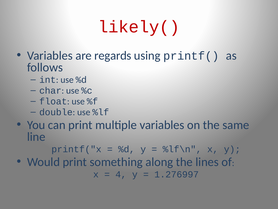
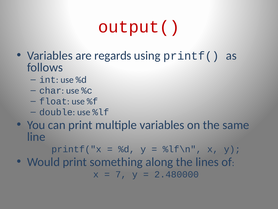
likely(: likely( -> output(
4: 4 -> 7
1.276997: 1.276997 -> 2.480000
